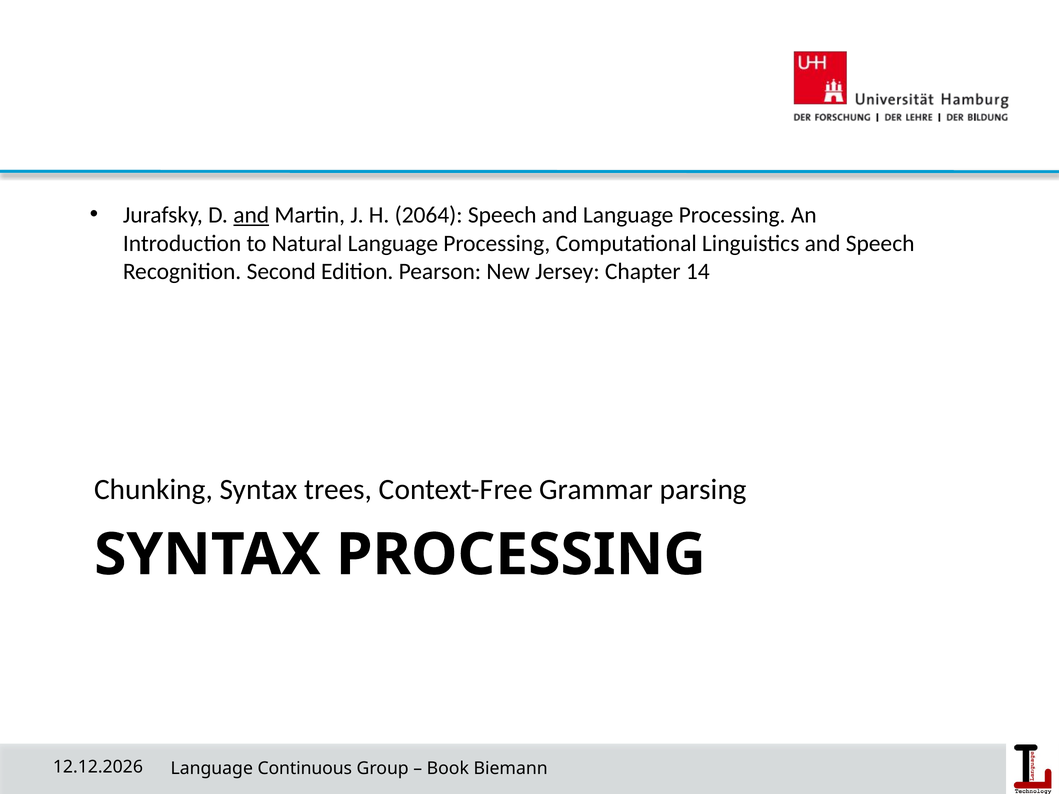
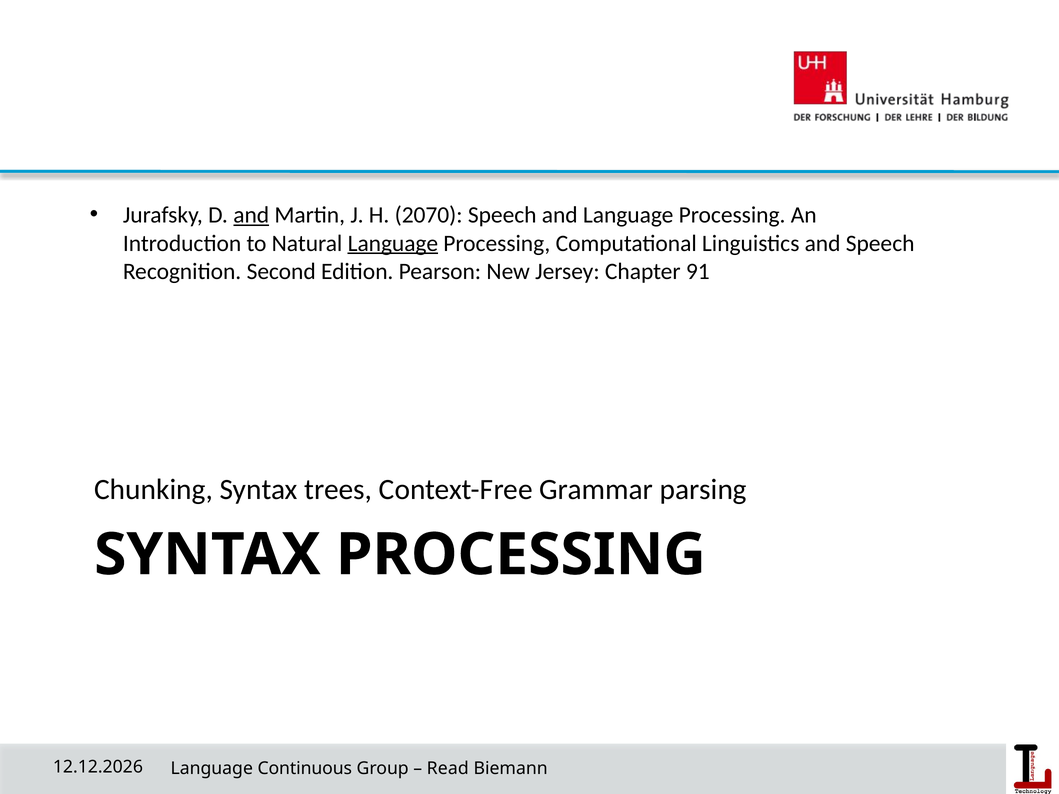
2064: 2064 -> 2070
Language at (393, 243) underline: none -> present
14: 14 -> 91
Book: Book -> Read
